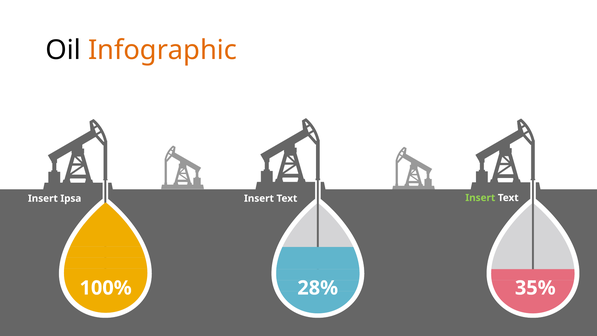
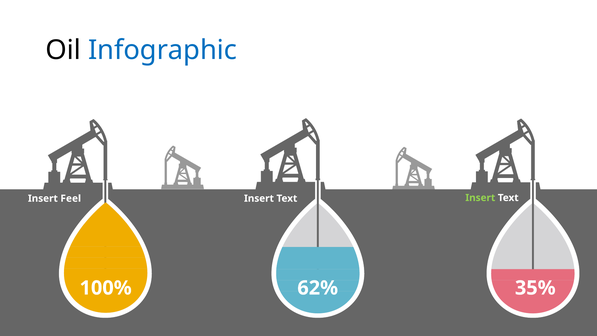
Infographic colour: orange -> blue
Ipsa: Ipsa -> Feel
28%: 28% -> 62%
